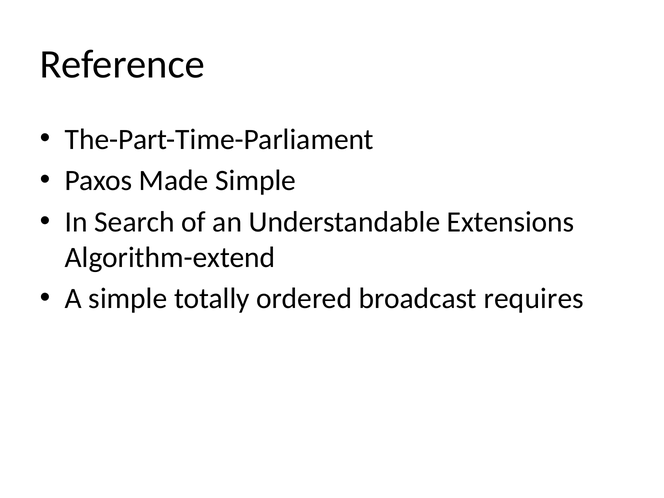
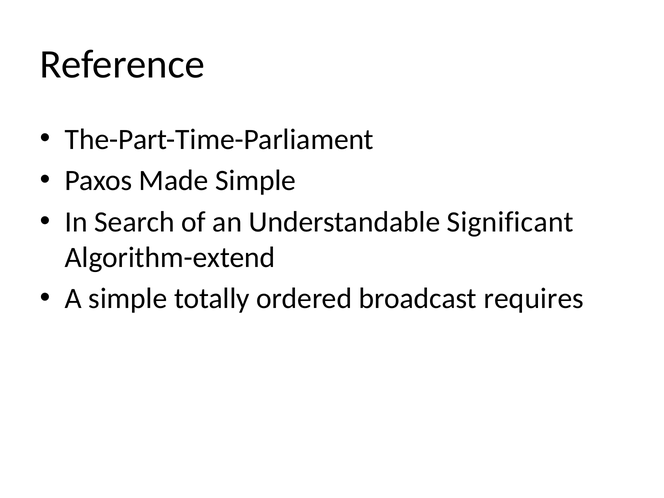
Extensions: Extensions -> Significant
